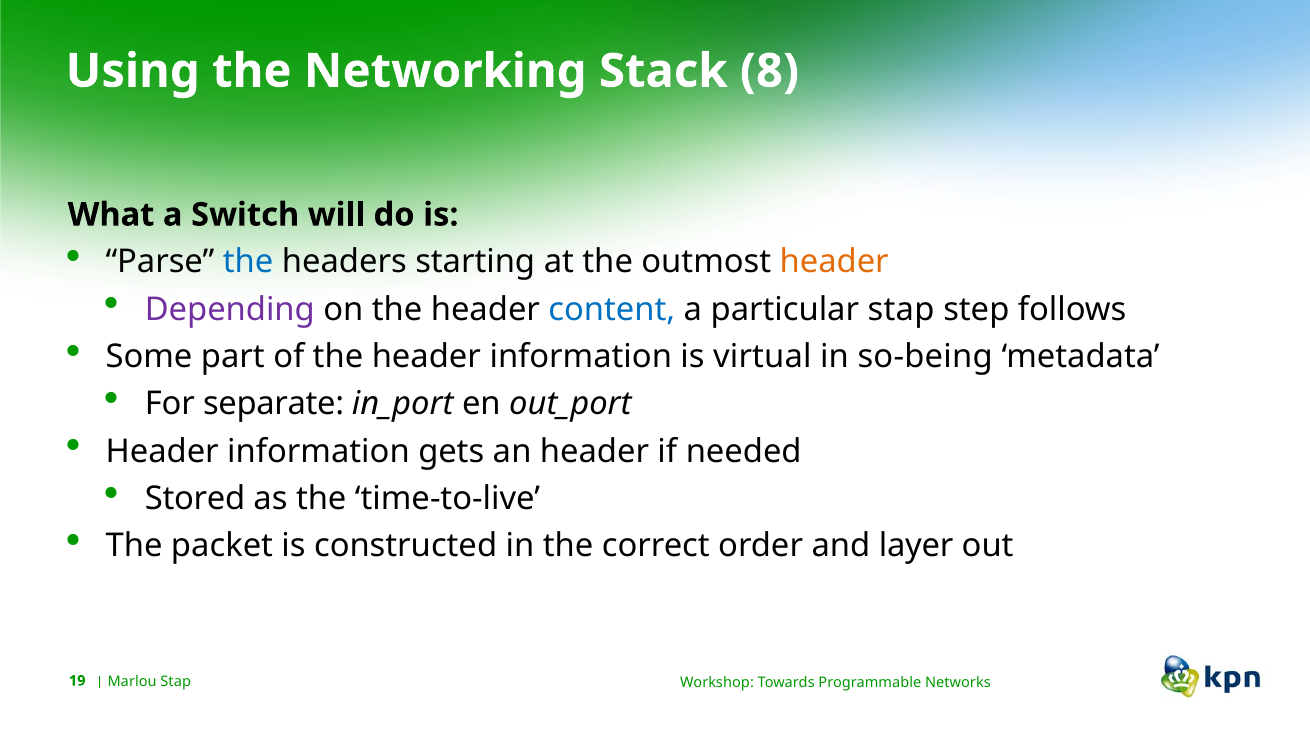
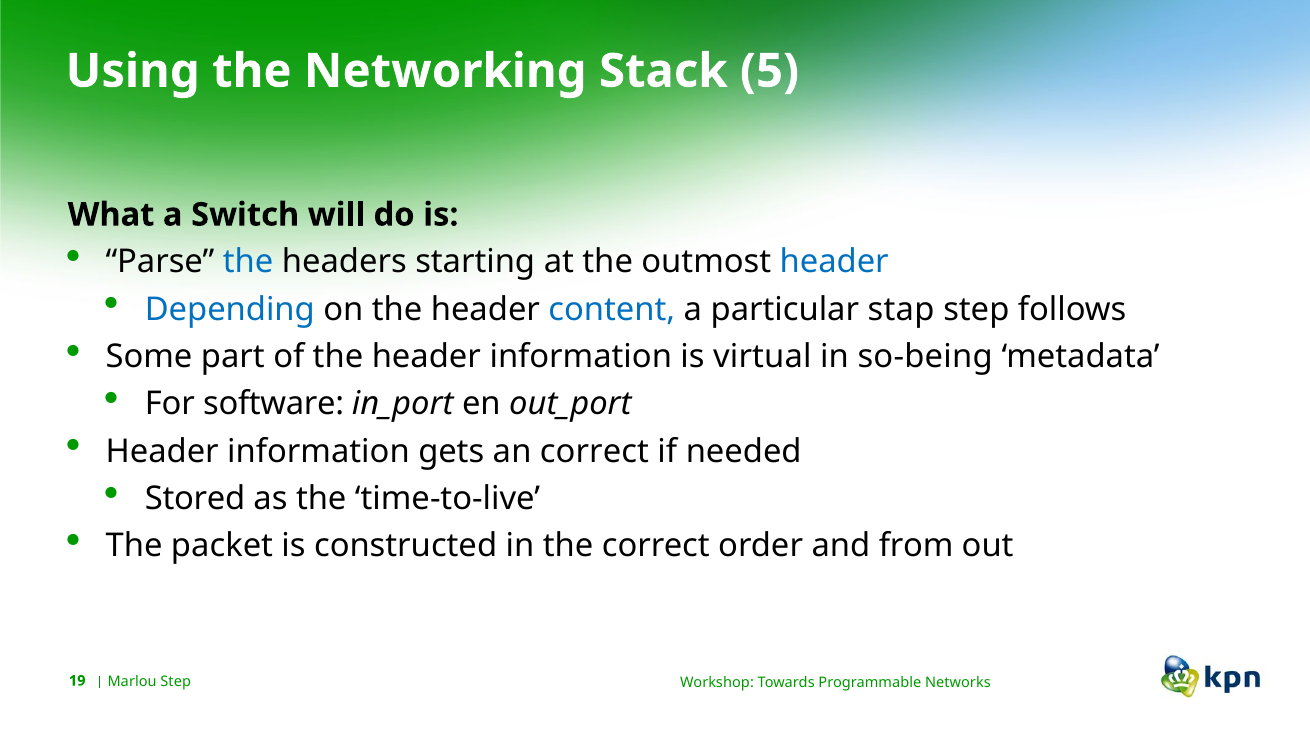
8: 8 -> 5
header at (834, 262) colour: orange -> blue
Depending colour: purple -> blue
separate: separate -> software
an header: header -> correct
layer: layer -> from
Marlou Stap: Stap -> Step
